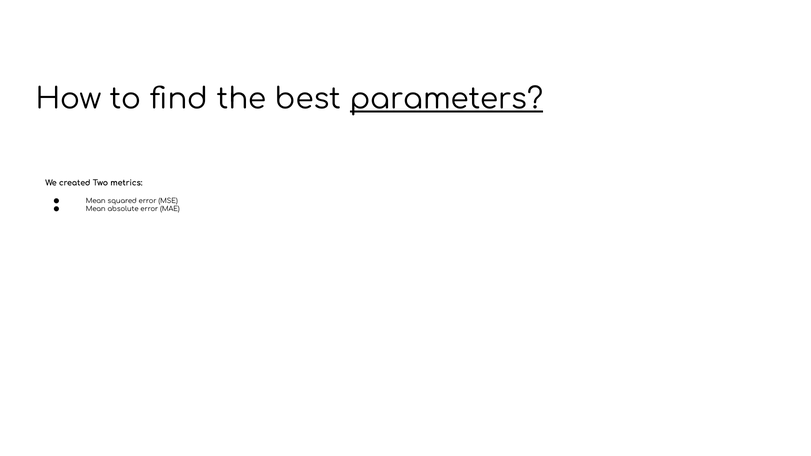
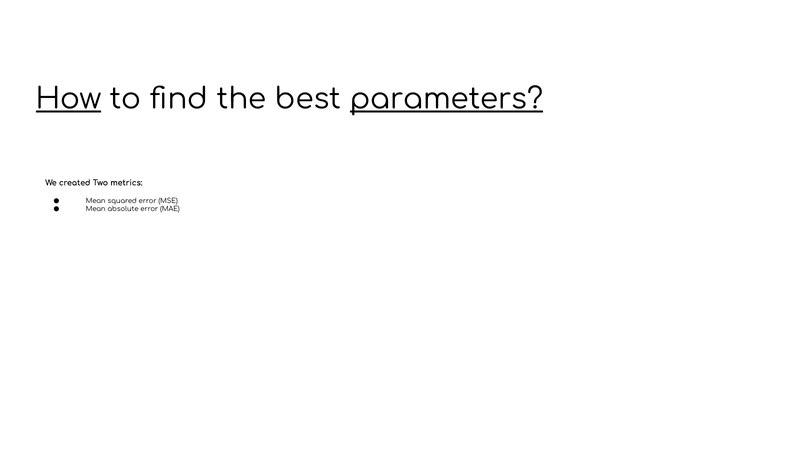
How underline: none -> present
